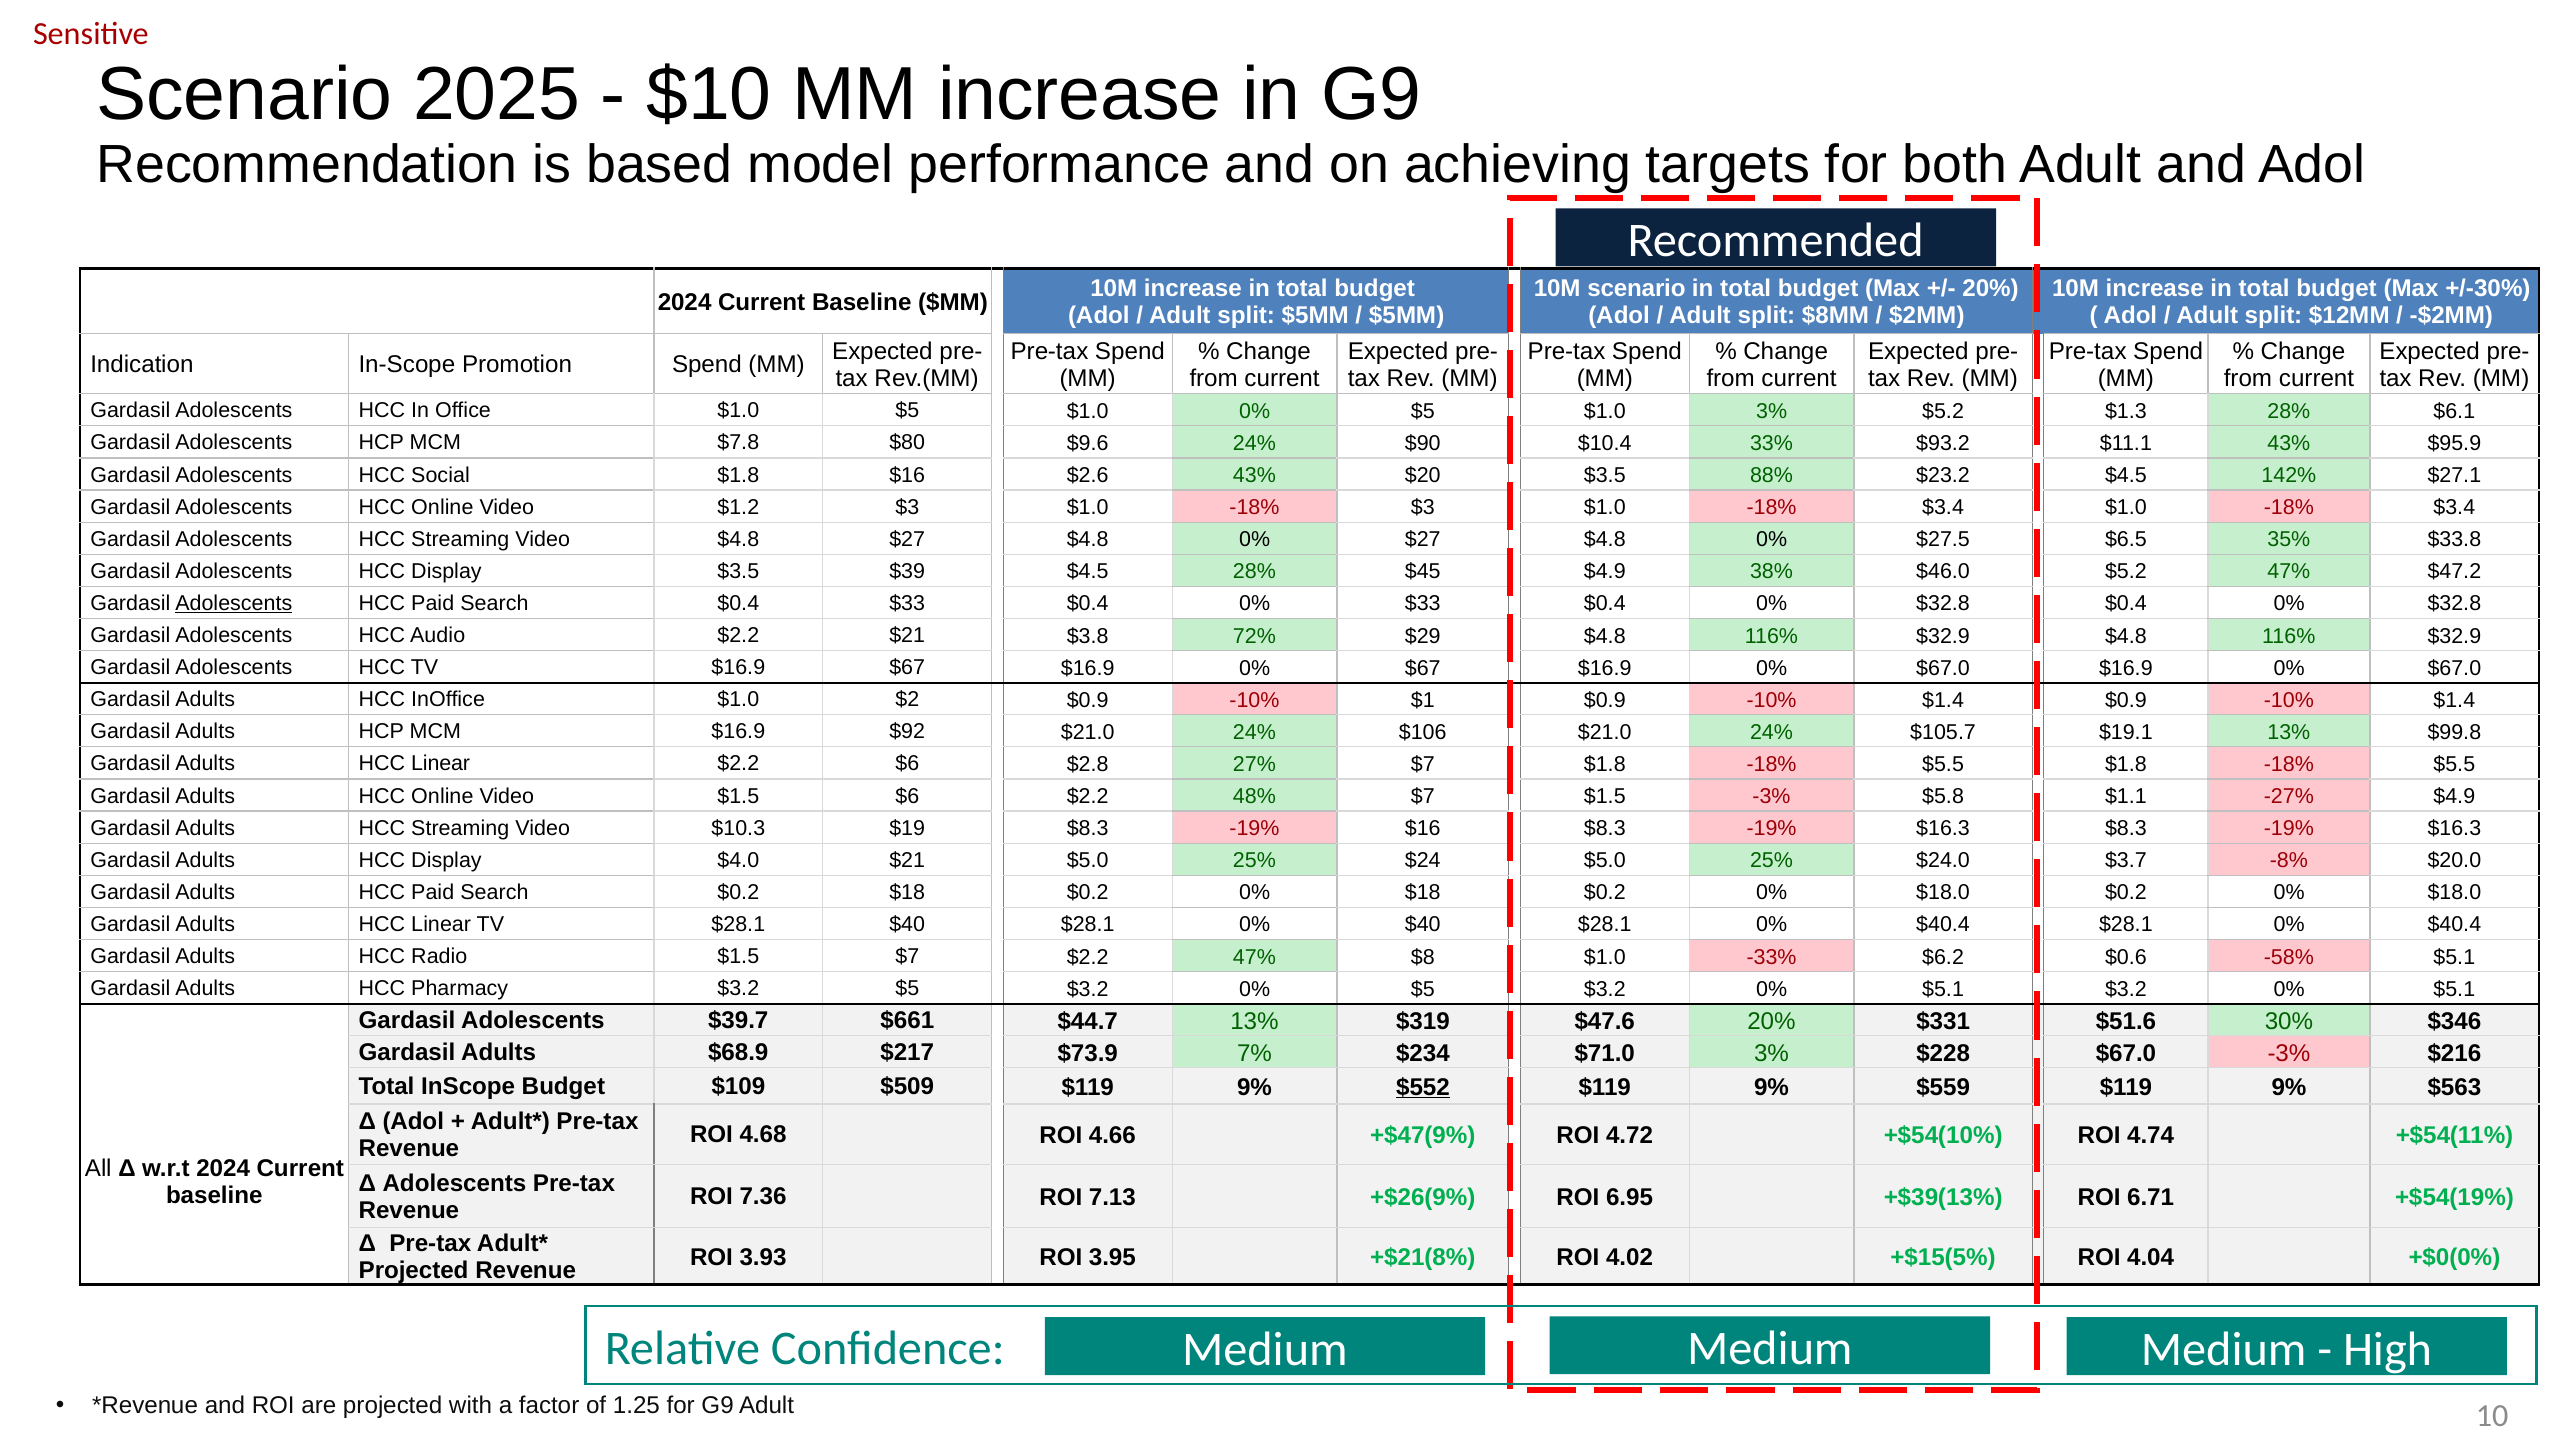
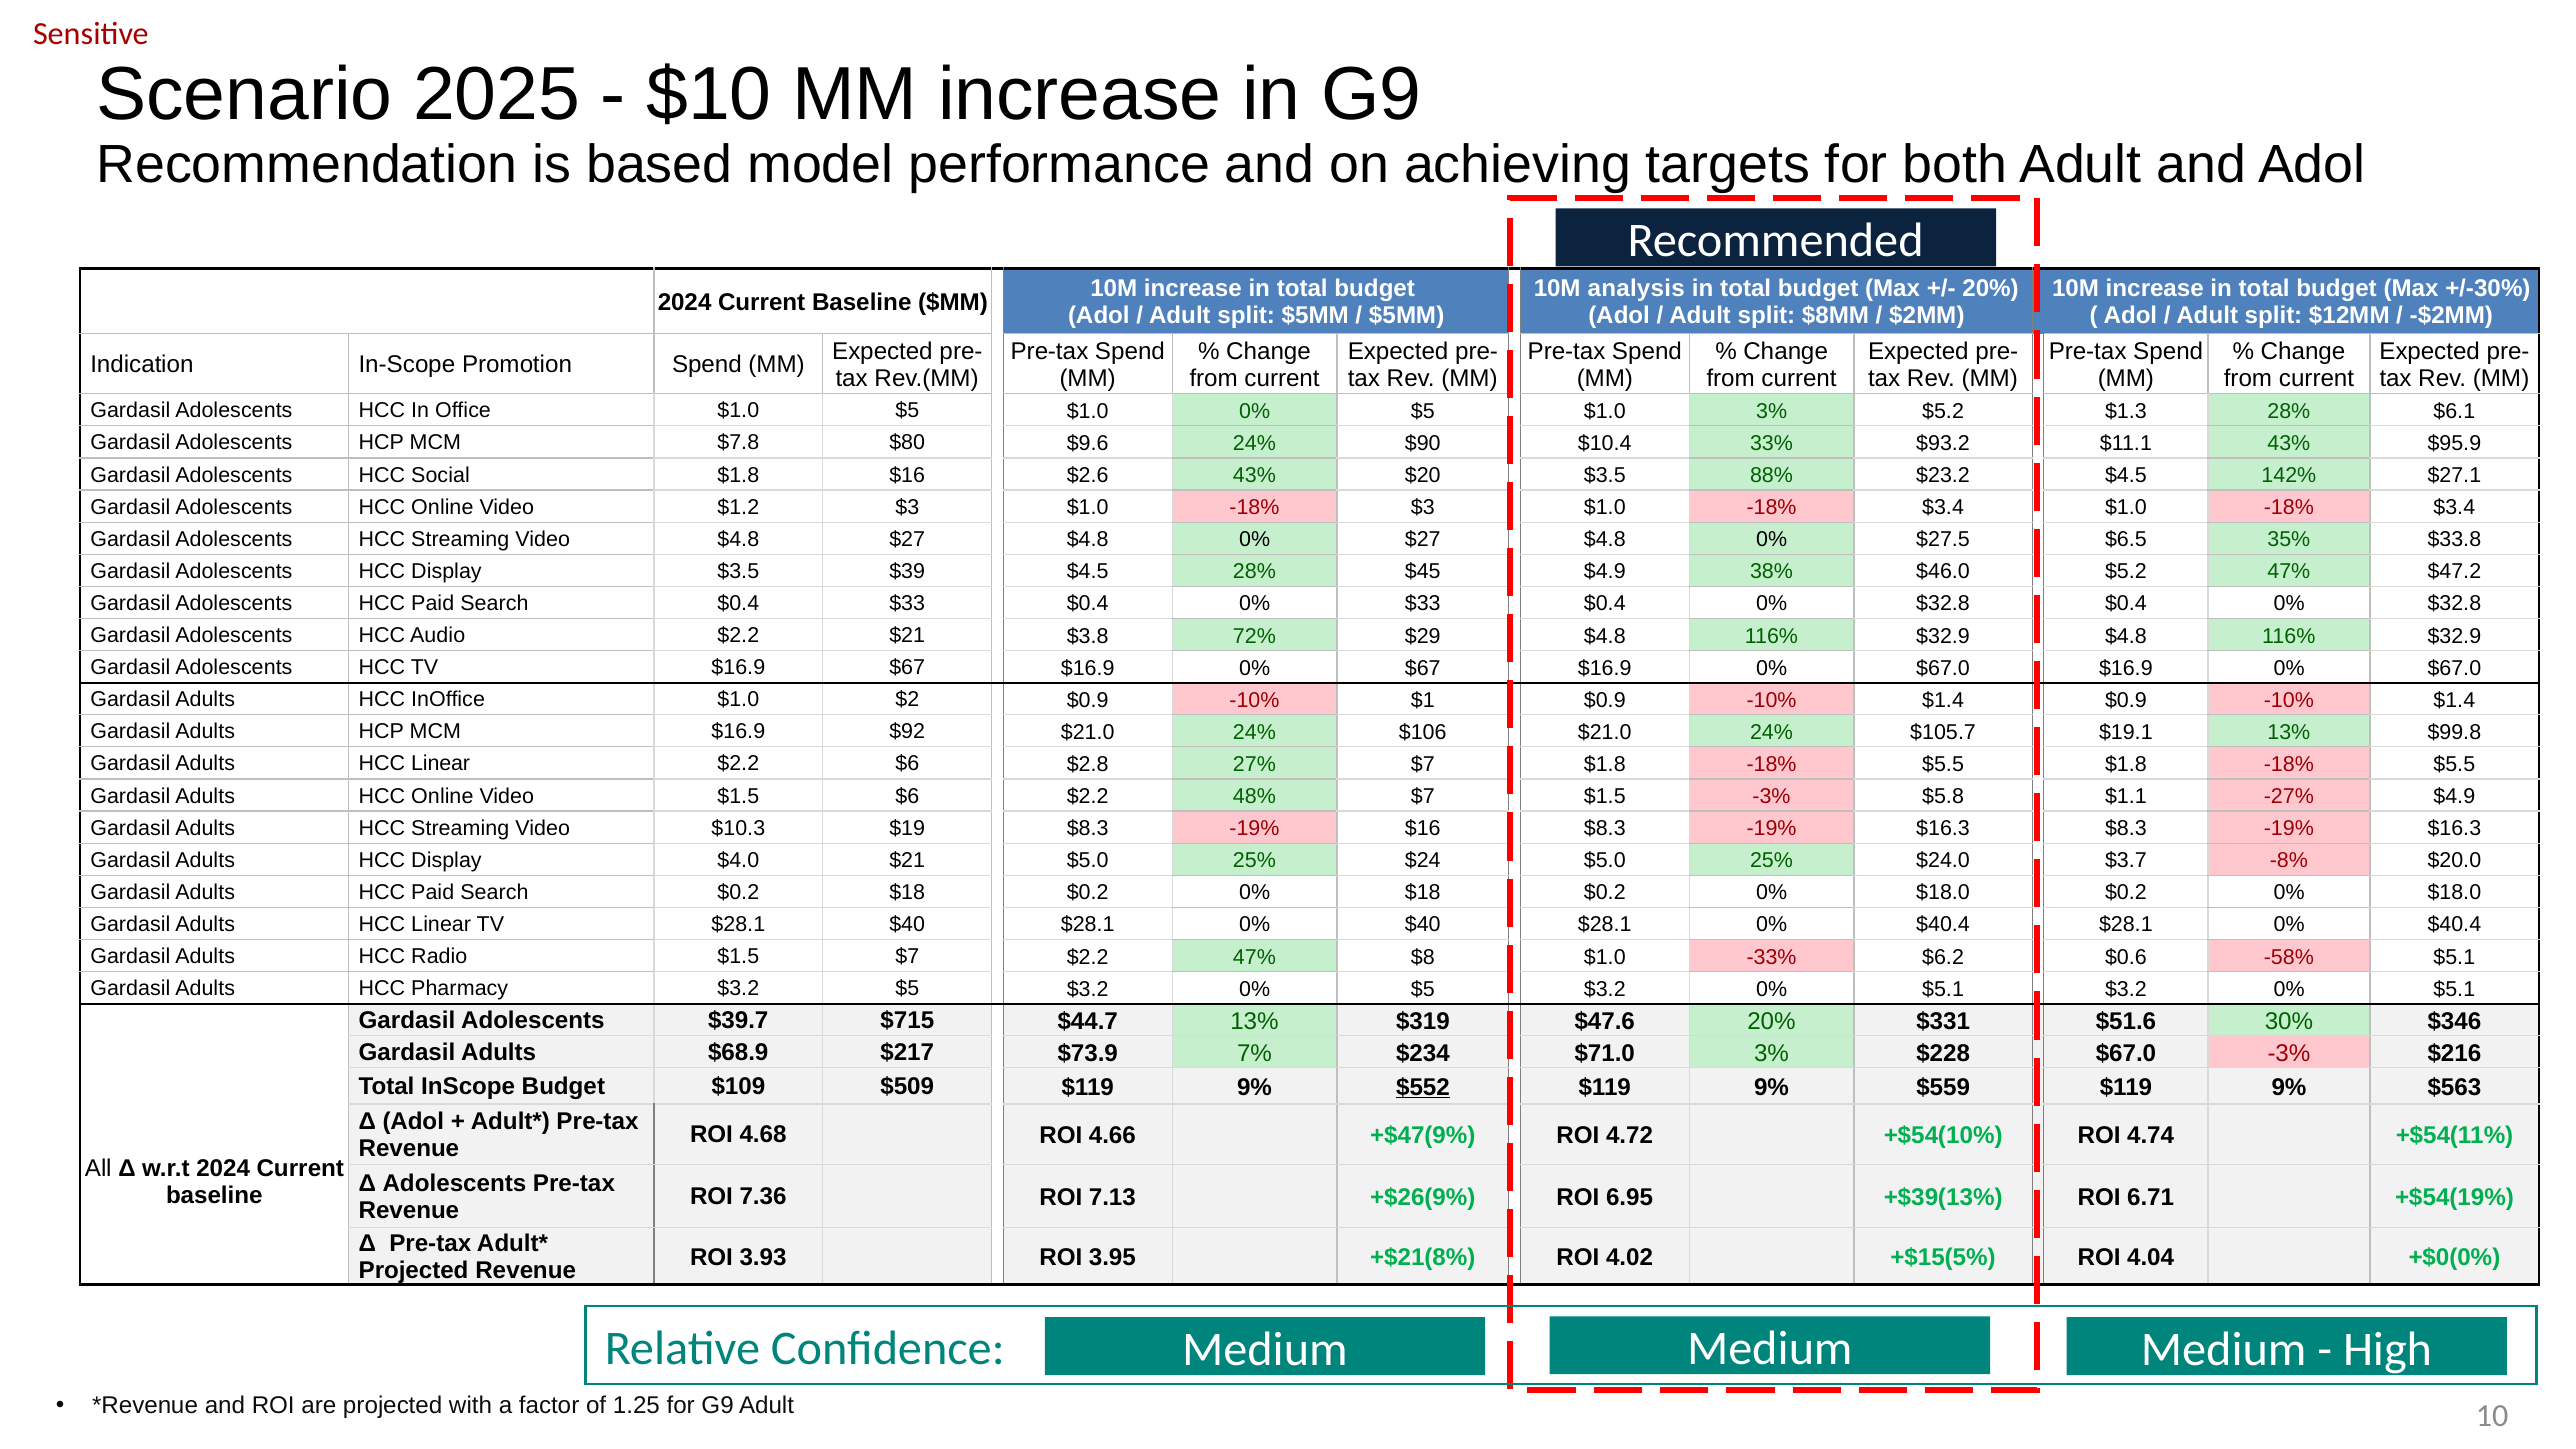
10M scenario: scenario -> analysis
Adolescents at (234, 603) underline: present -> none
$661: $661 -> $715
